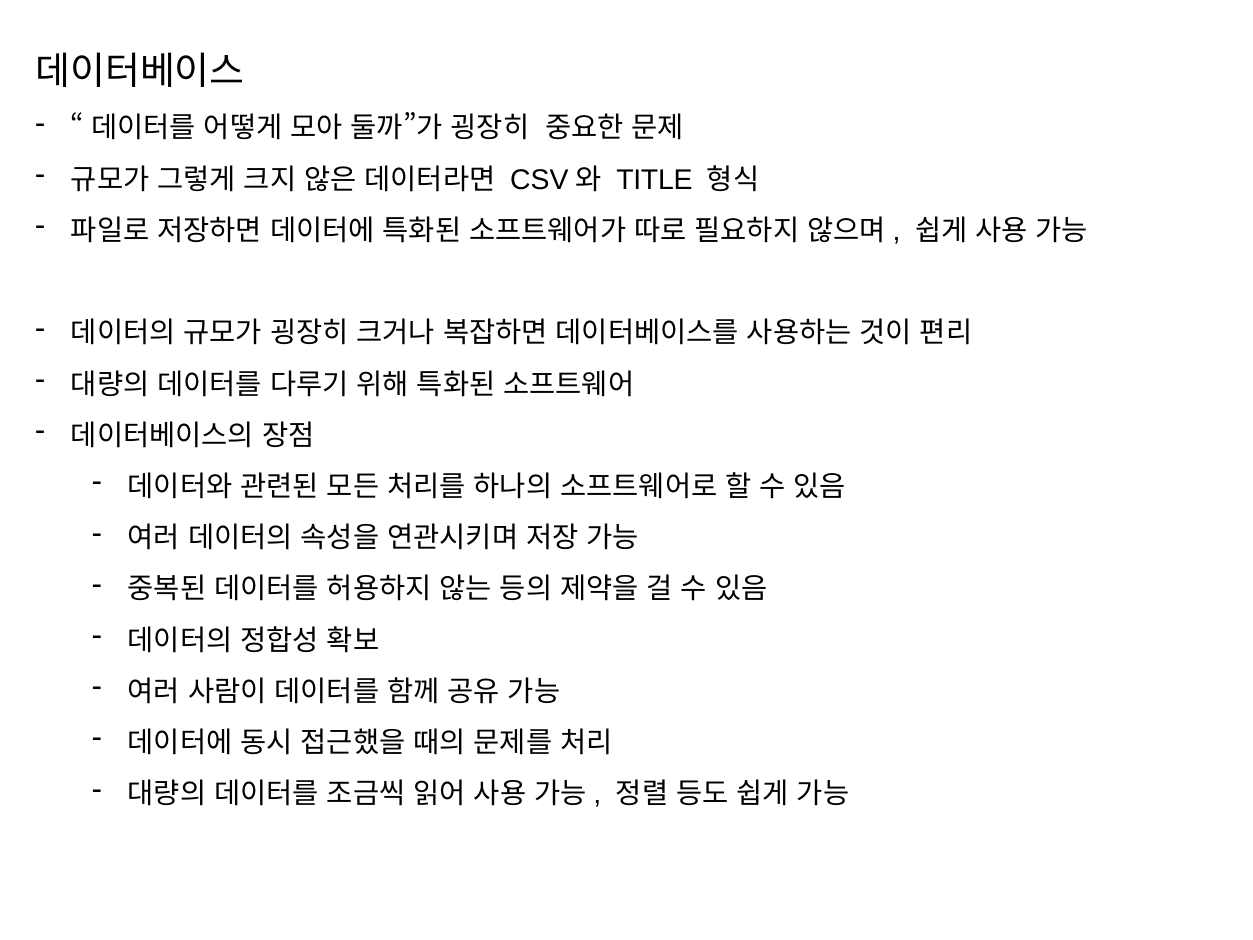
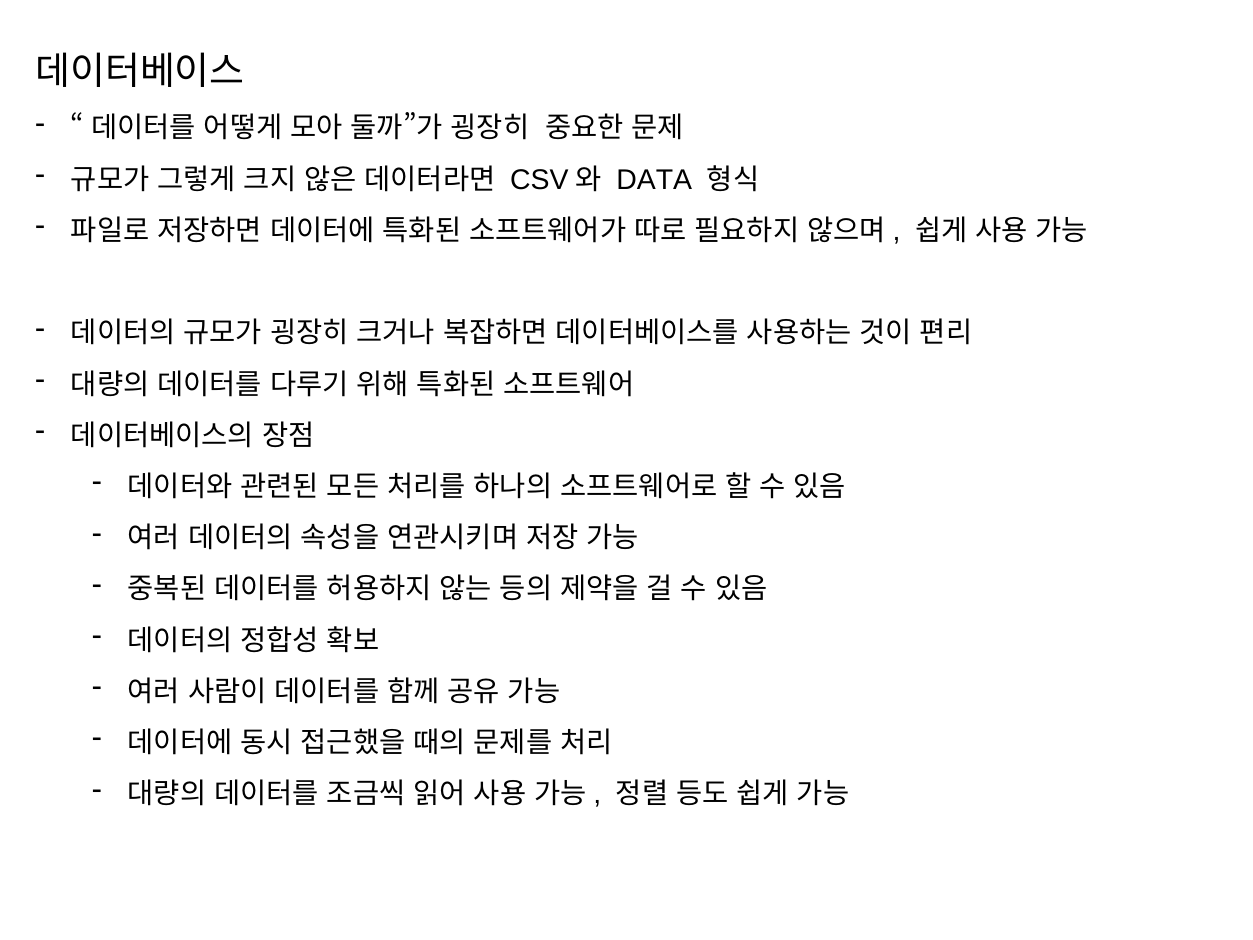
TITLE: TITLE -> DATA
